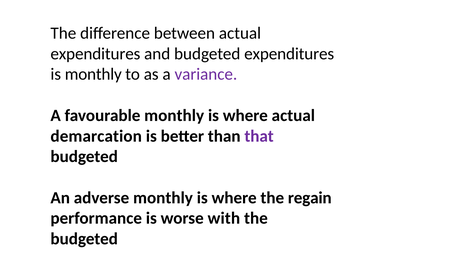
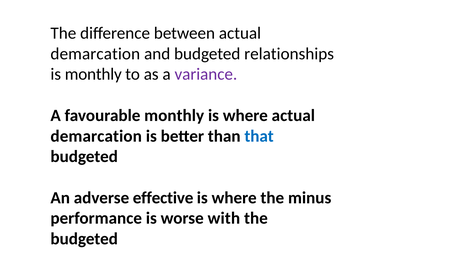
expenditures at (95, 54): expenditures -> demarcation
budgeted expenditures: expenditures -> relationships
that colour: purple -> blue
adverse monthly: monthly -> effective
the regain: regain -> minus
